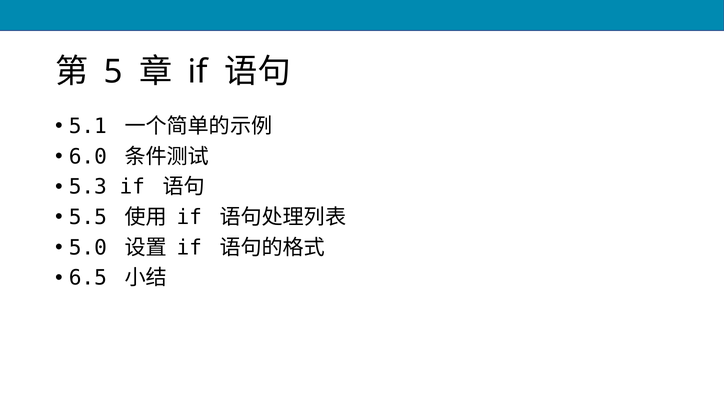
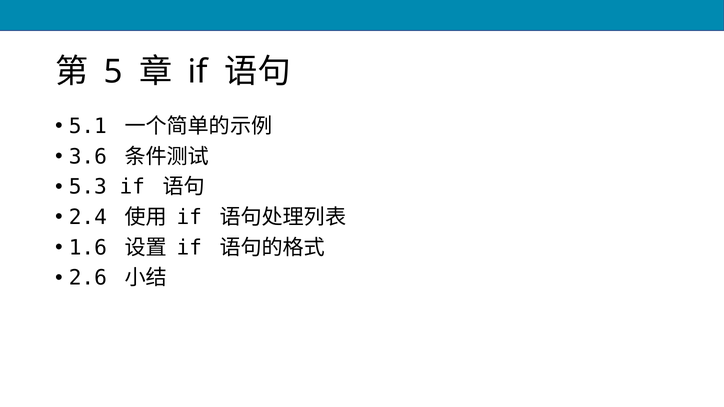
6.0: 6.0 -> 3.6
5.5: 5.5 -> 2.4
5.0: 5.0 -> 1.6
6.5: 6.5 -> 2.6
